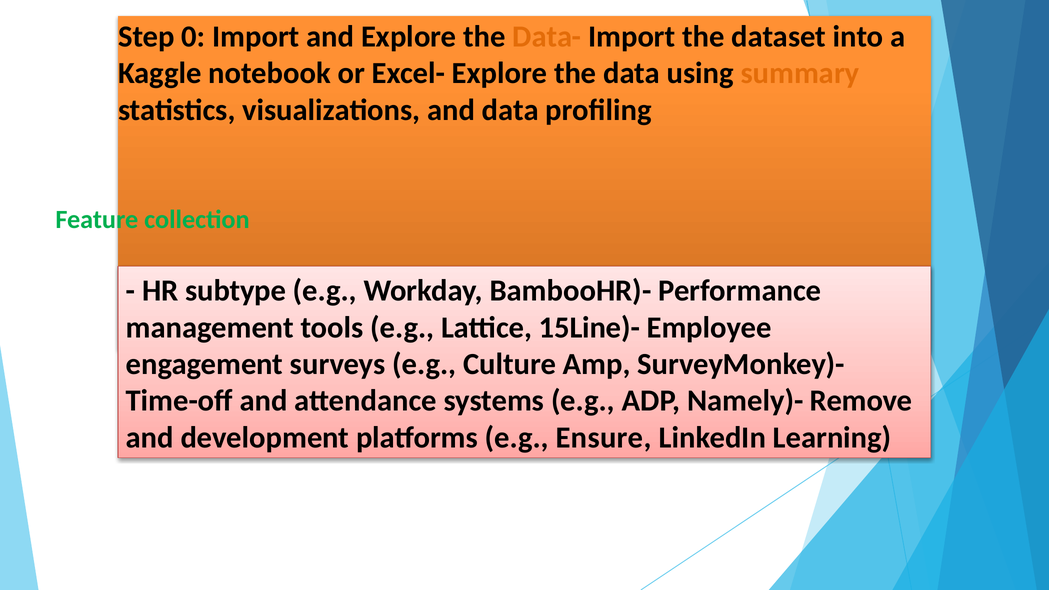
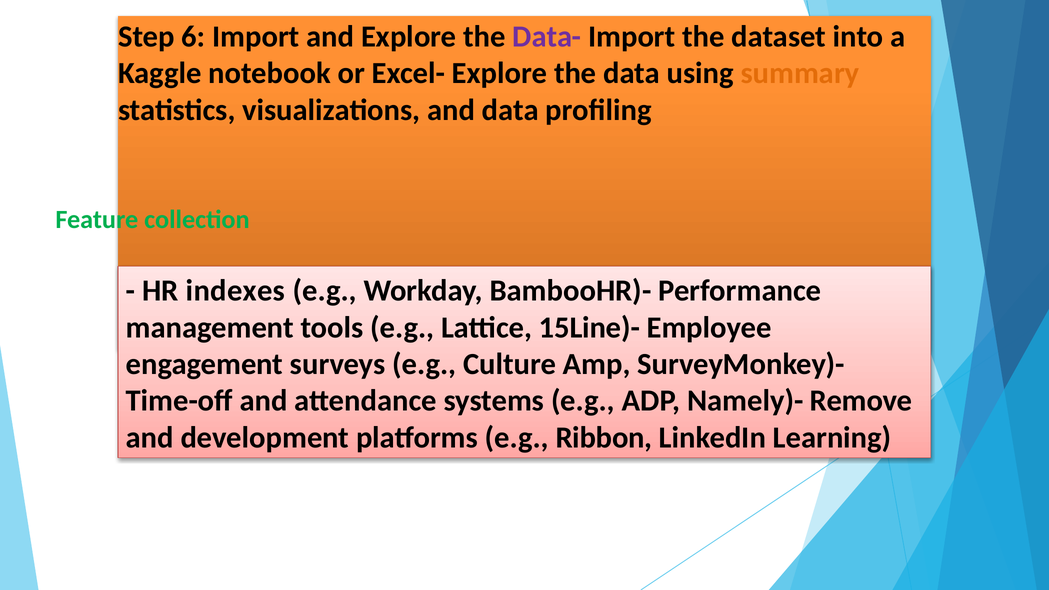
0: 0 -> 6
Data- colour: orange -> purple
subtype: subtype -> indexes
Ensure: Ensure -> Ribbon
